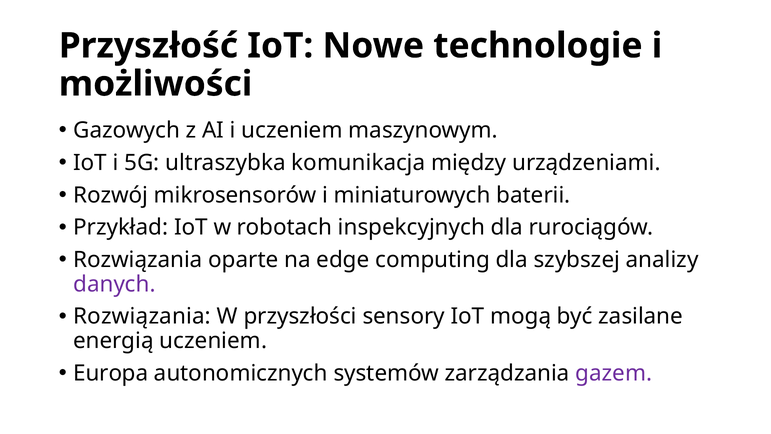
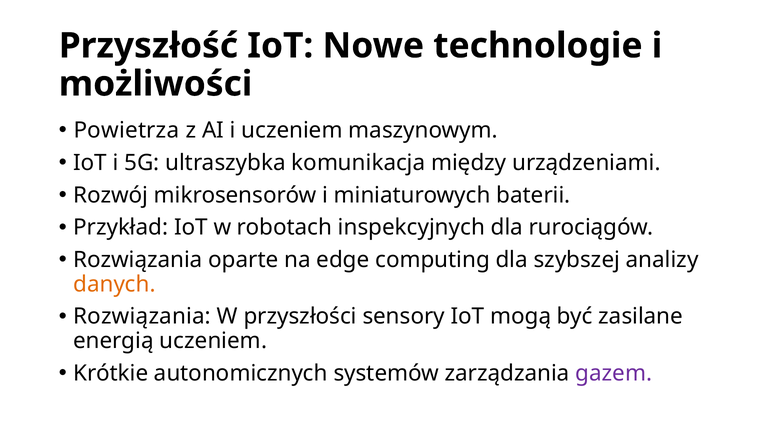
Gazowych: Gazowych -> Powietrza
danych colour: purple -> orange
Europa: Europa -> Krótkie
